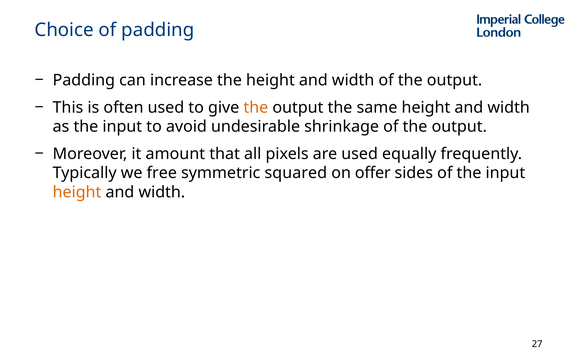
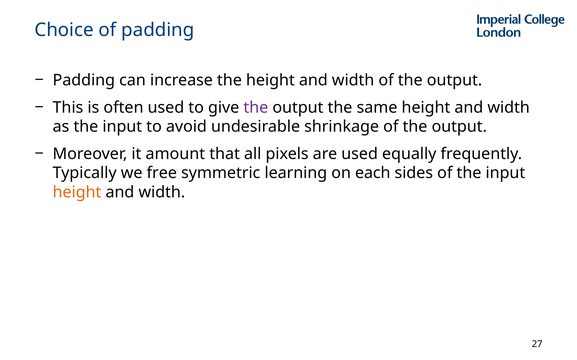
the at (256, 108) colour: orange -> purple
squared: squared -> learning
offer: offer -> each
